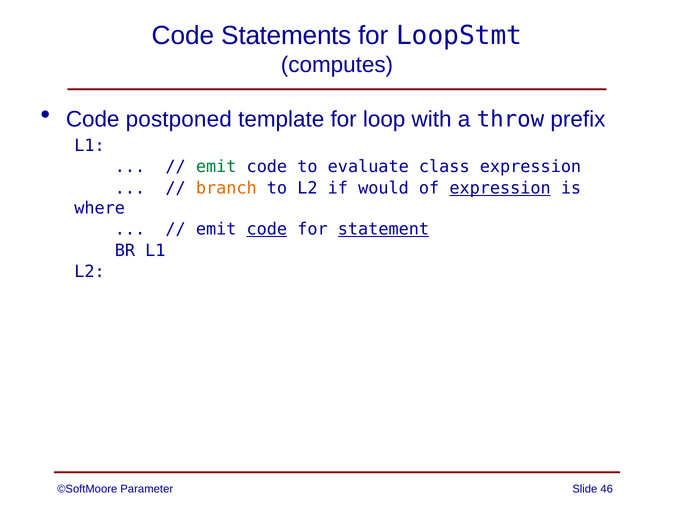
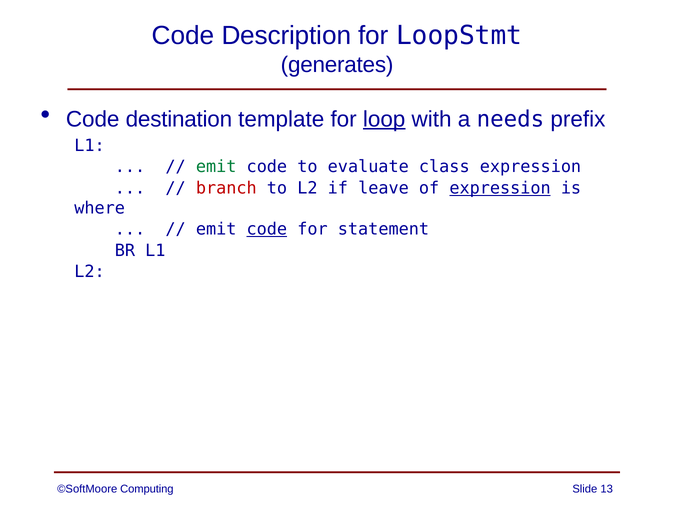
Statements: Statements -> Description
computes: computes -> generates
postponed: postponed -> destination
loop underline: none -> present
throw: throw -> needs
branch colour: orange -> red
would: would -> leave
statement underline: present -> none
Parameter: Parameter -> Computing
46: 46 -> 13
